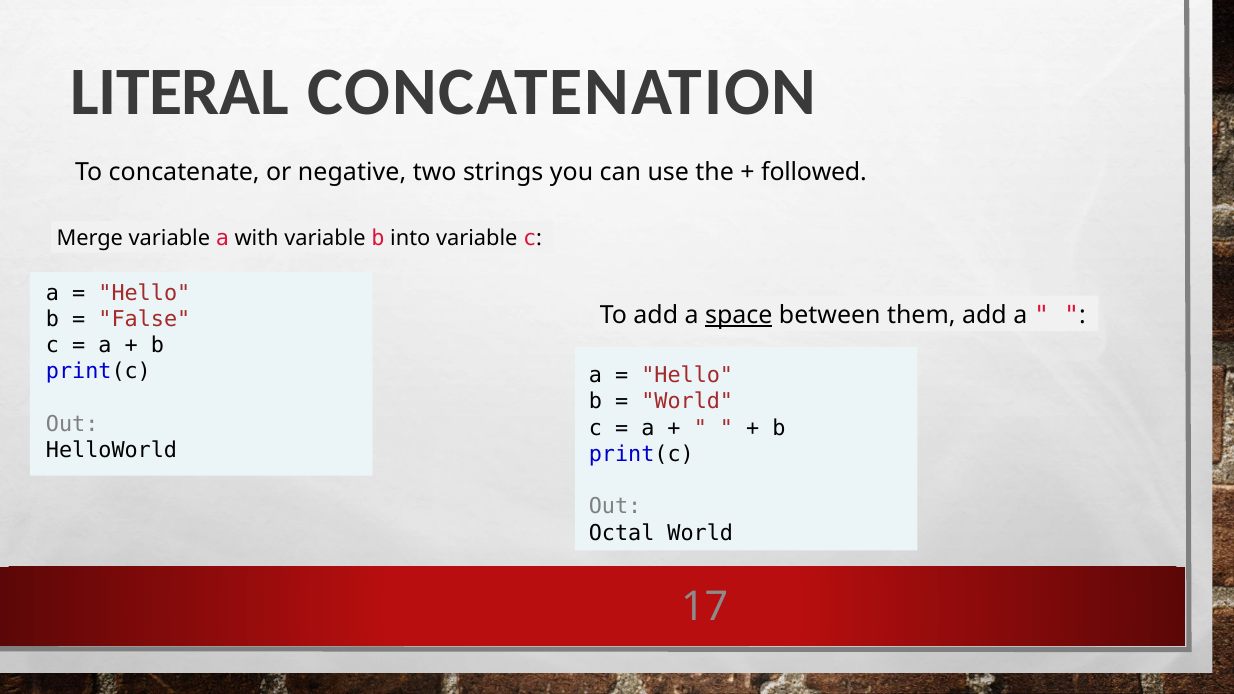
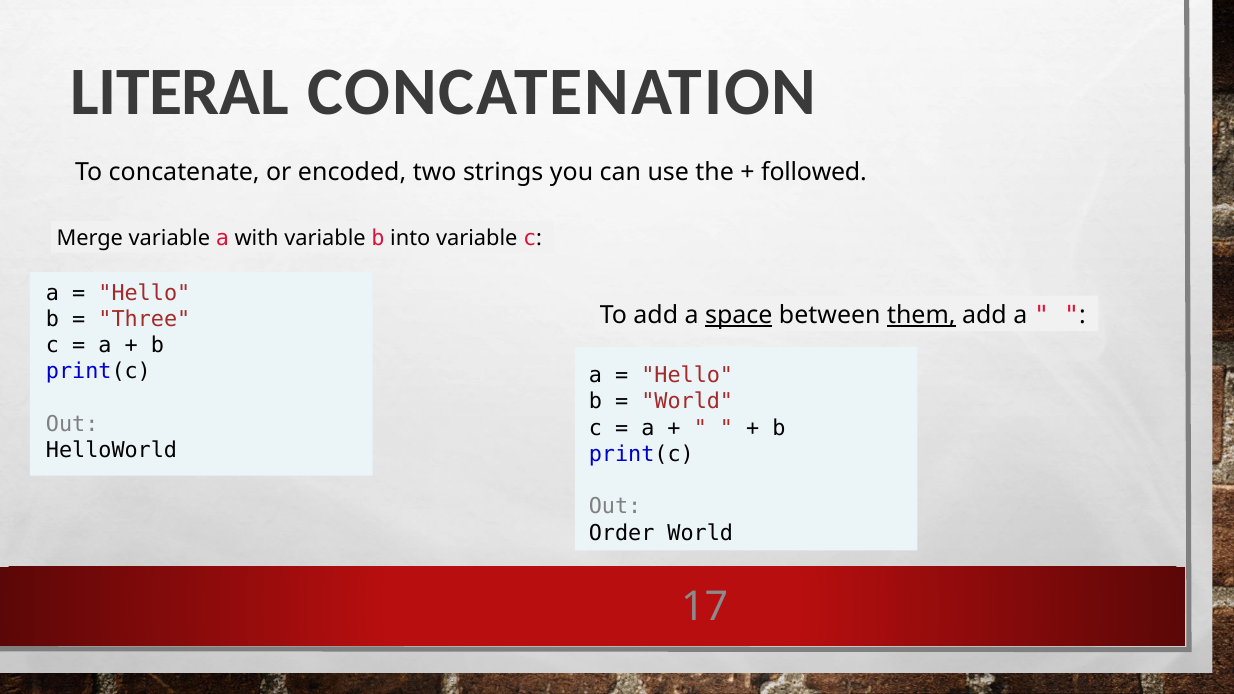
negative: negative -> encoded
them underline: none -> present
False: False -> Three
Octal: Octal -> Order
